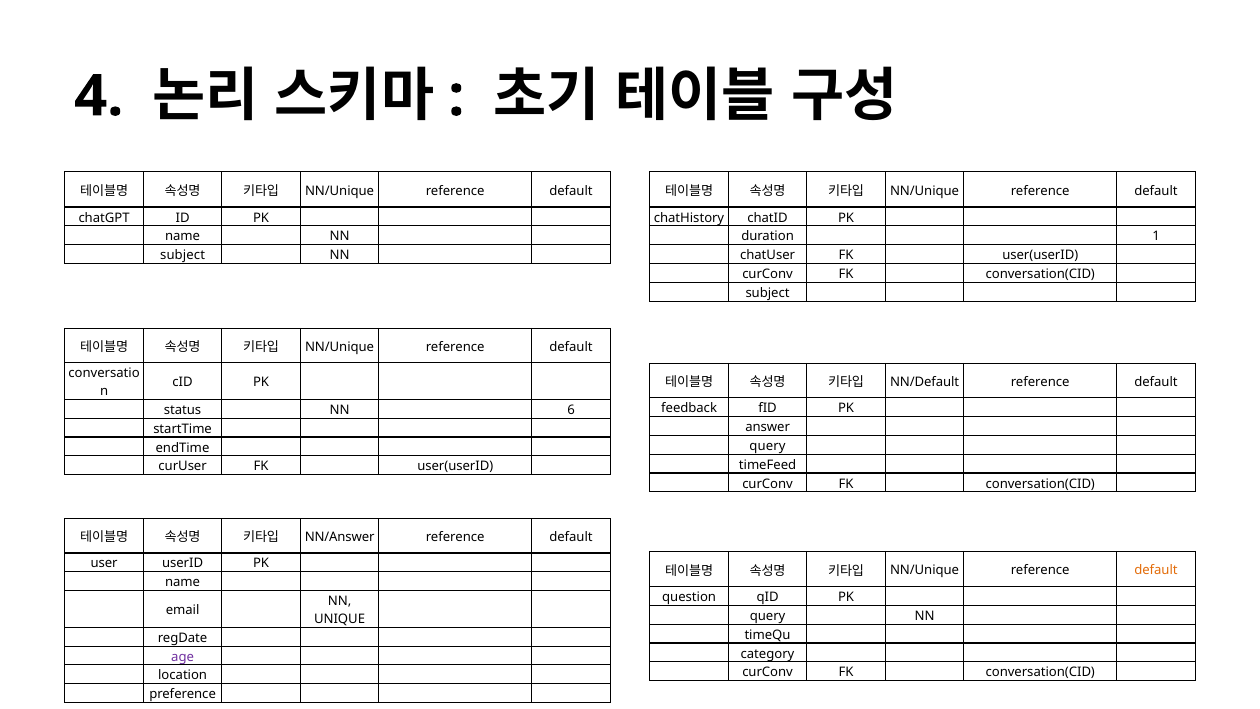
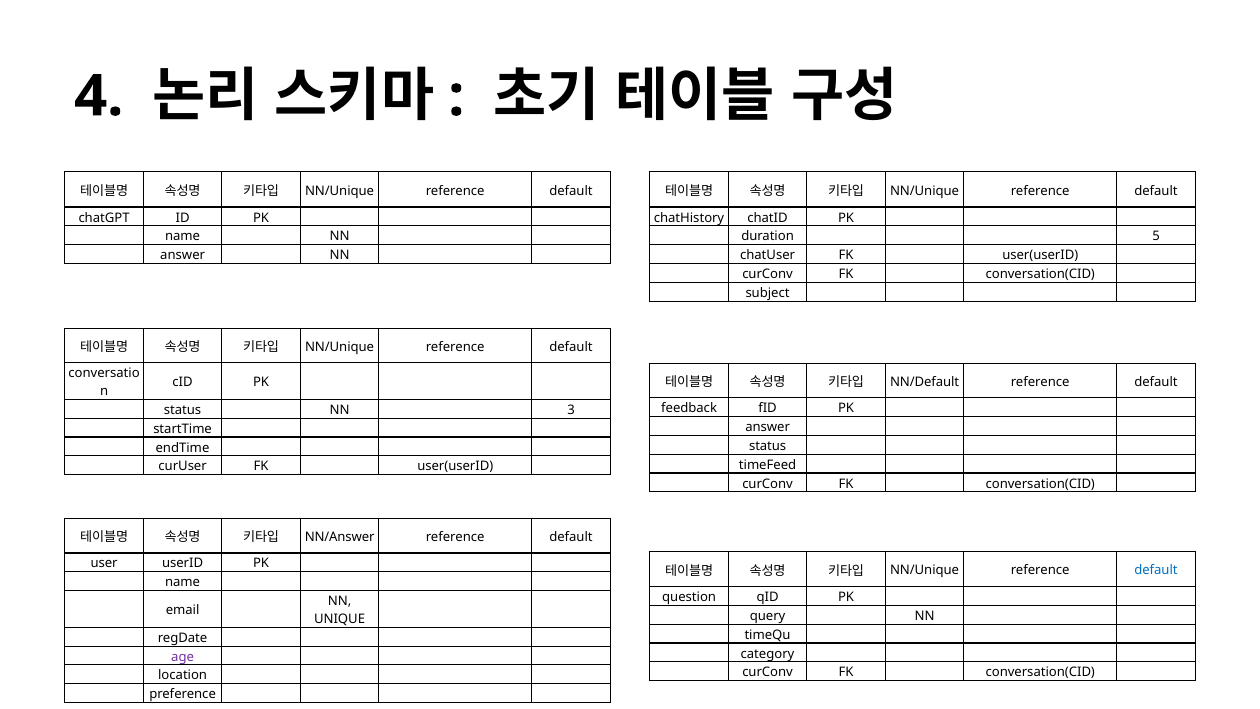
1: 1 -> 5
subject at (183, 255): subject -> answer
6: 6 -> 3
query at (768, 446): query -> status
default at (1156, 570) colour: orange -> blue
